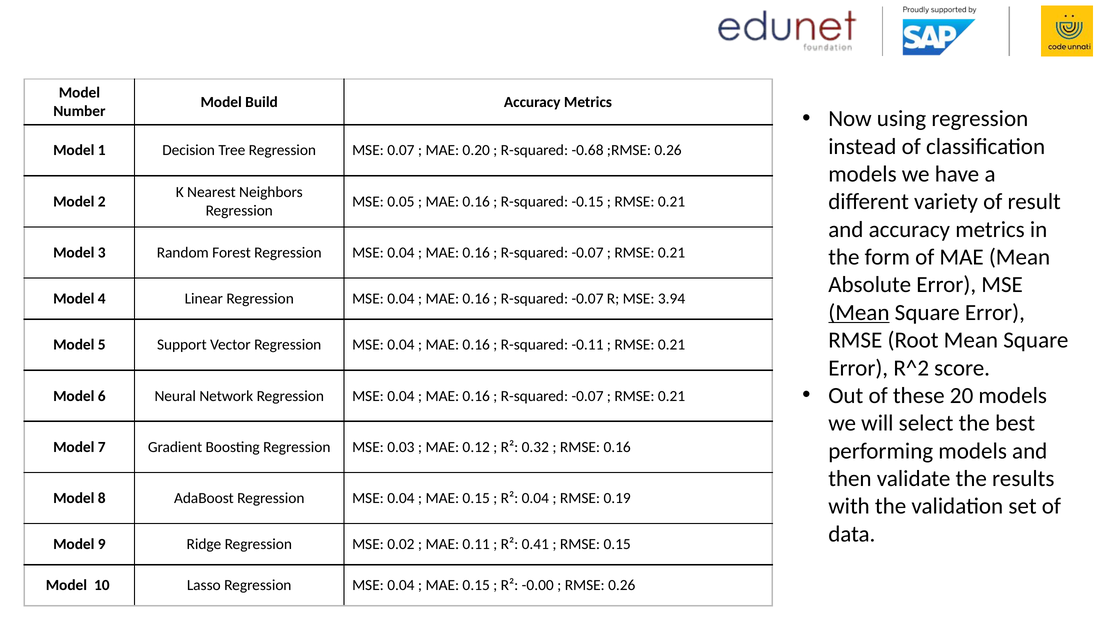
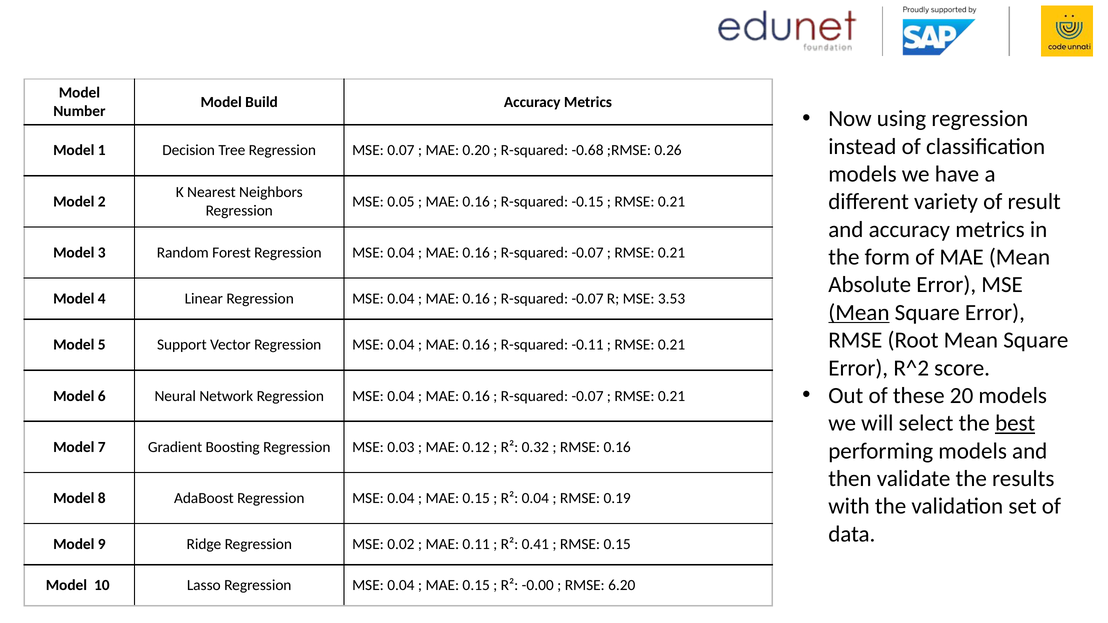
3.94: 3.94 -> 3.53
best underline: none -> present
RMSE 0.26: 0.26 -> 6.20
